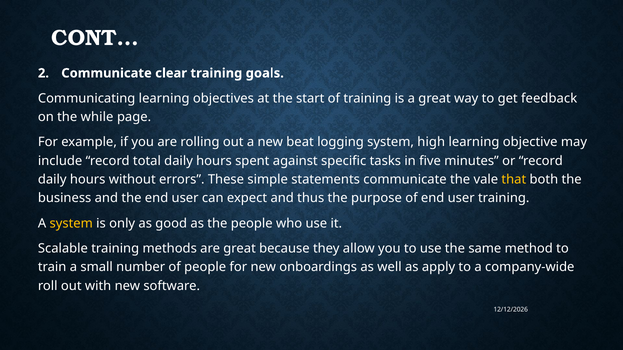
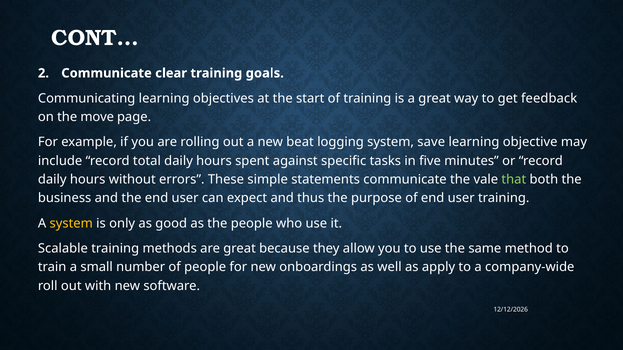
while: while -> move
high: high -> save
that colour: yellow -> light green
